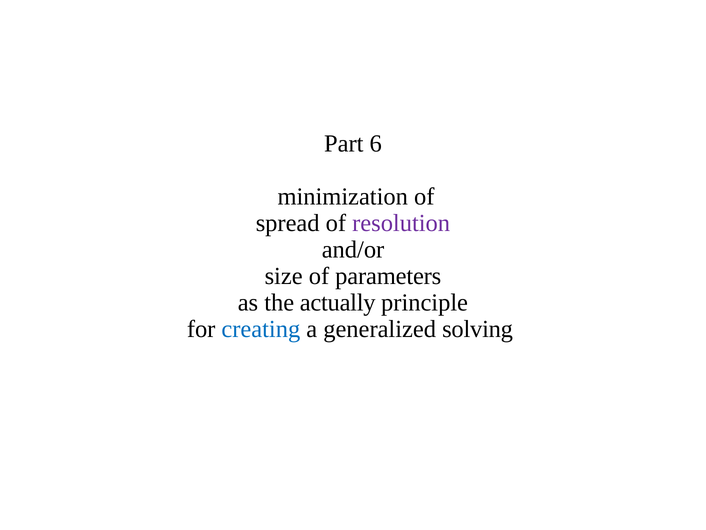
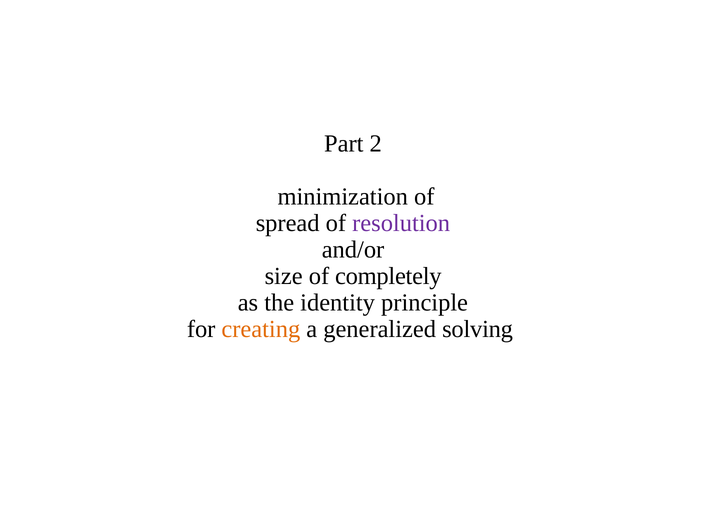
6: 6 -> 2
parameters: parameters -> completely
actually: actually -> identity
creating colour: blue -> orange
